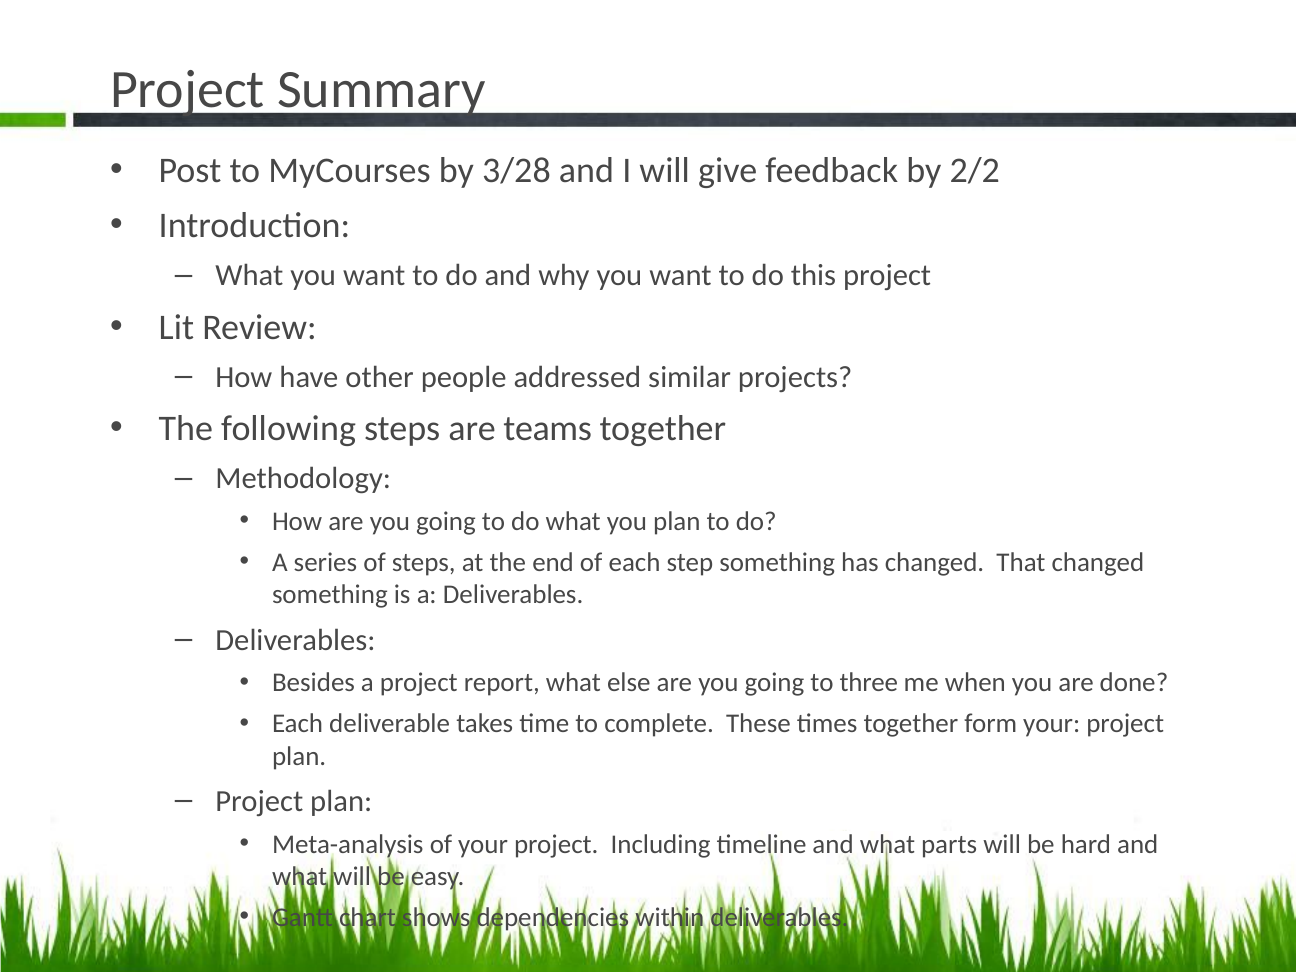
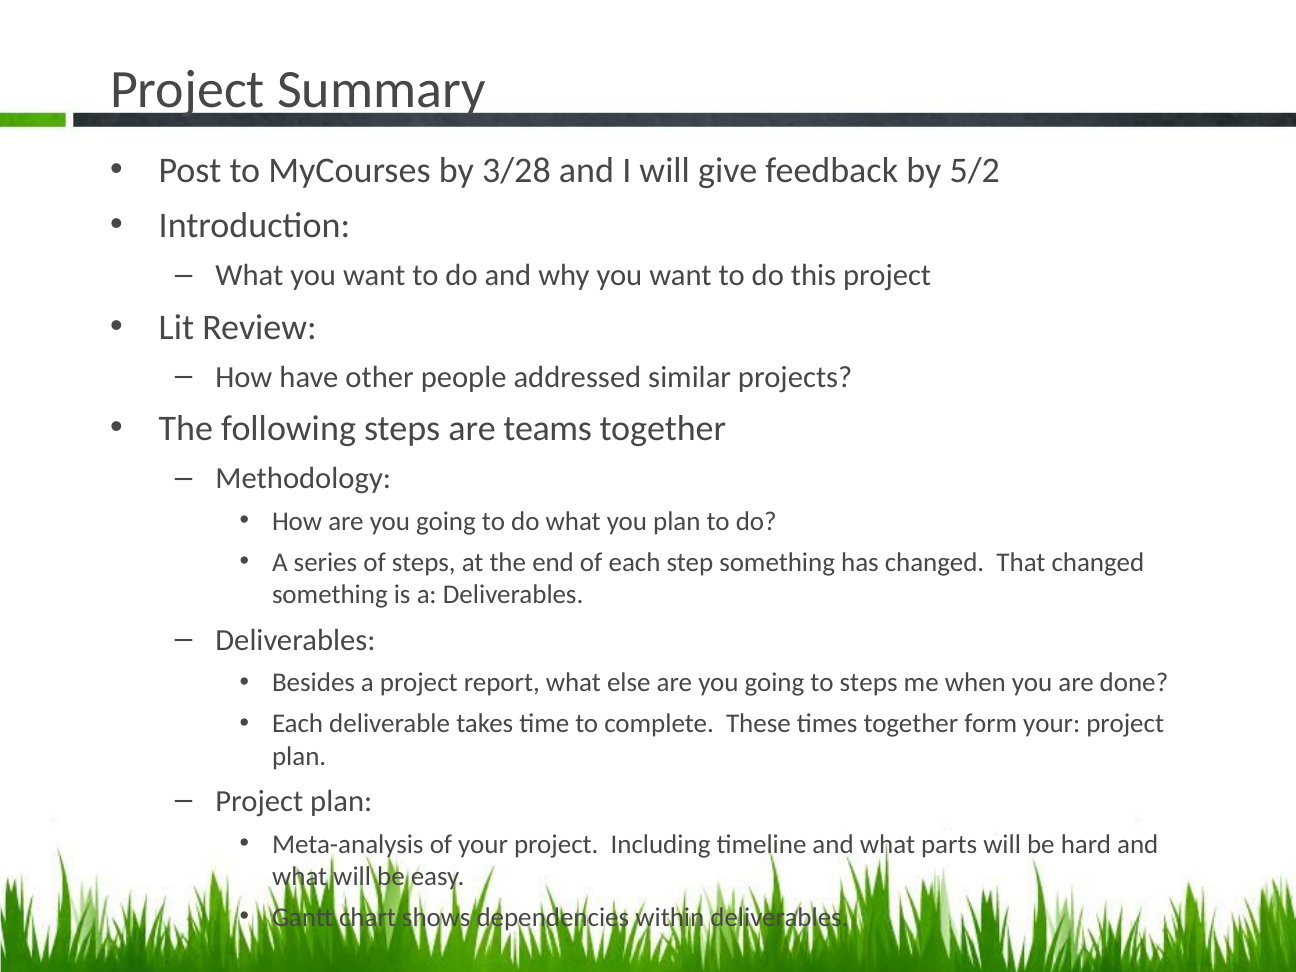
2/2: 2/2 -> 5/2
to three: three -> steps
